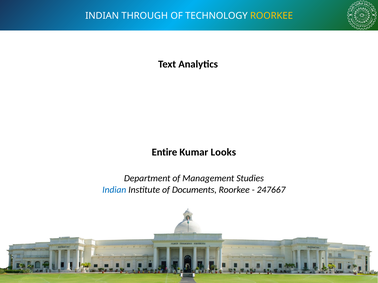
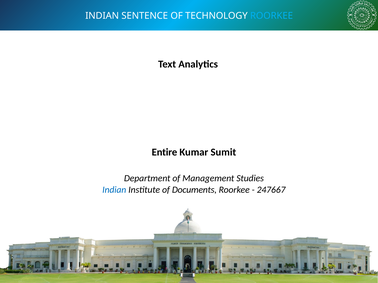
THROUGH: THROUGH -> SENTENCE
ROORKEE at (272, 16) colour: yellow -> light blue
Looks: Looks -> Sumit
